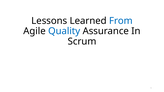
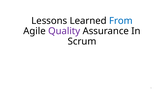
Quality colour: blue -> purple
